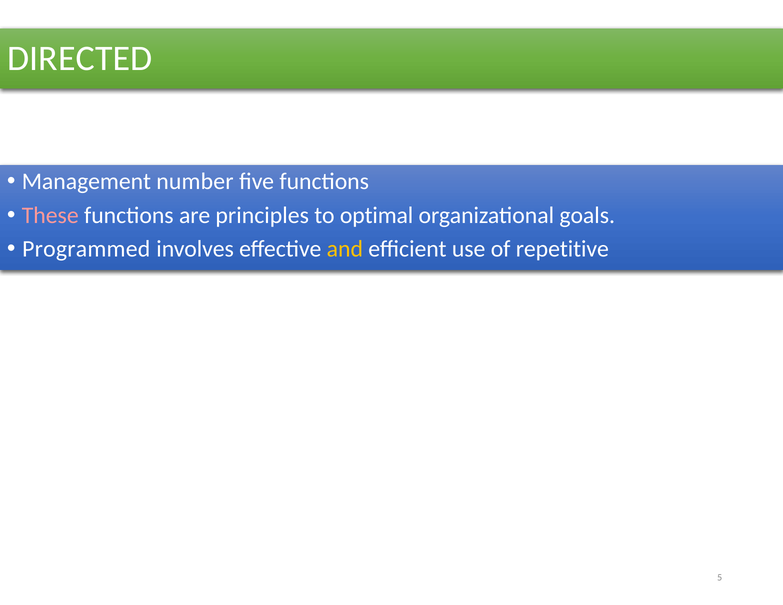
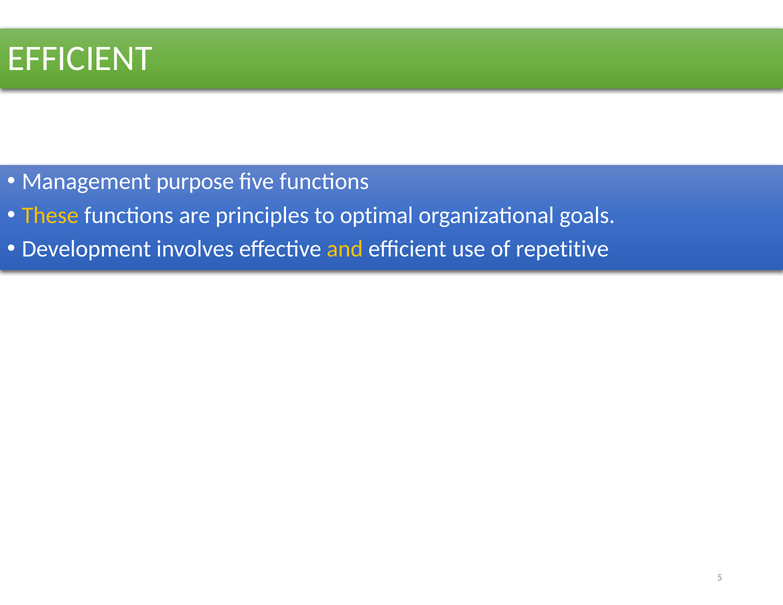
DIRECTED at (80, 58): DIRECTED -> EFFICIENT
number: number -> purpose
These colour: pink -> yellow
Programmed: Programmed -> Development
